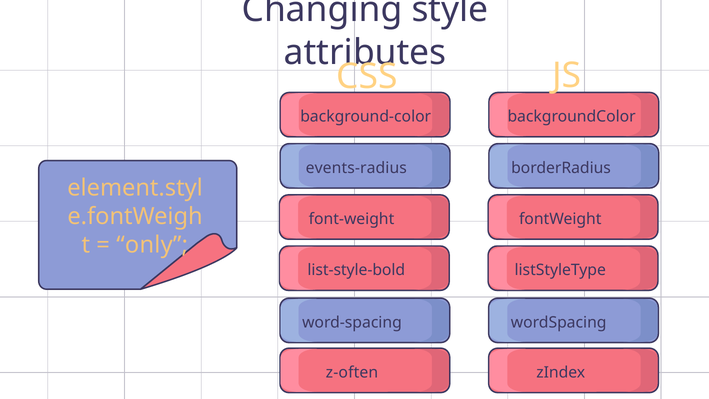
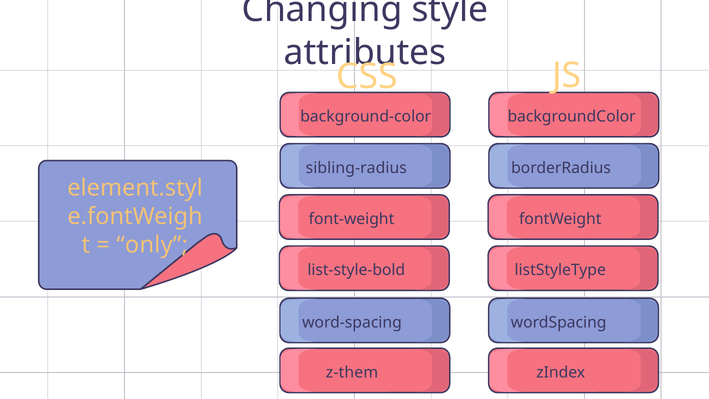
events-radius: events-radius -> sibling-radius
z-often: z-often -> z-them
